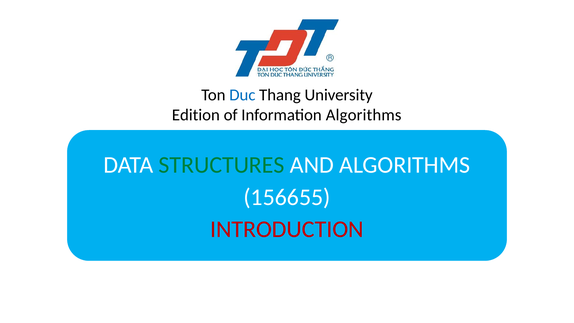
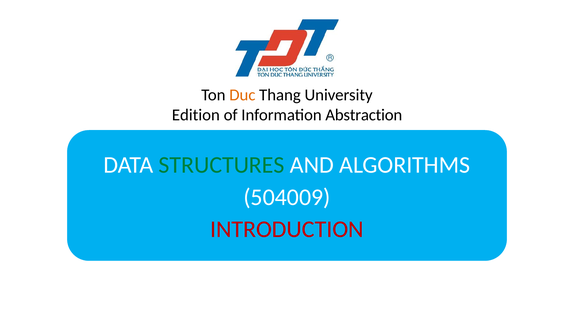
Duc colour: blue -> orange
Information Algorithms: Algorithms -> Abstraction
156655: 156655 -> 504009
